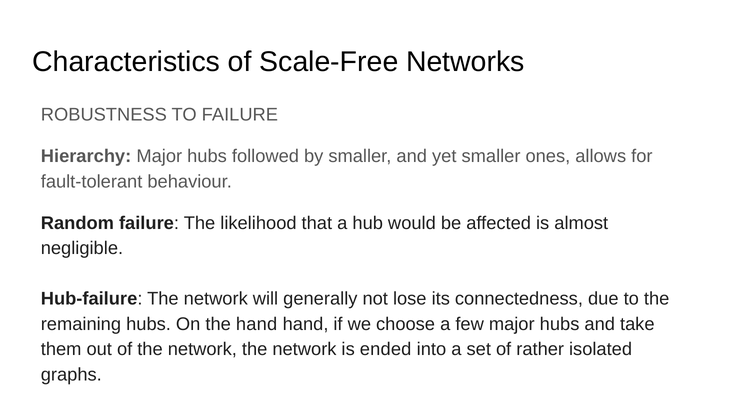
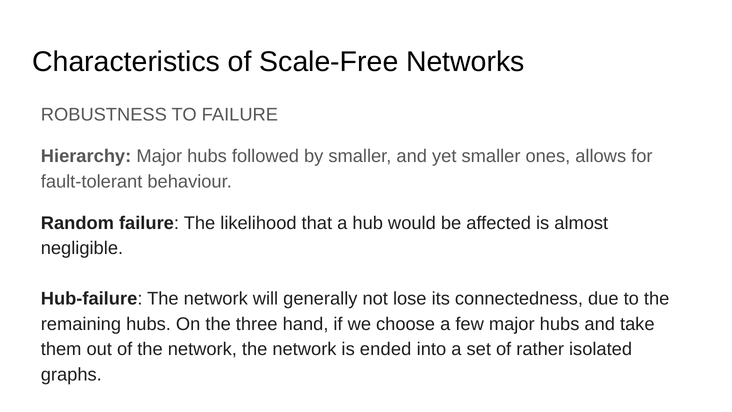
the hand: hand -> three
